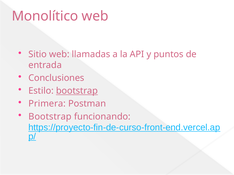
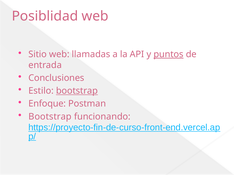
Monolítico: Monolítico -> Posiblidad
puntos underline: none -> present
Primera: Primera -> Enfoque
